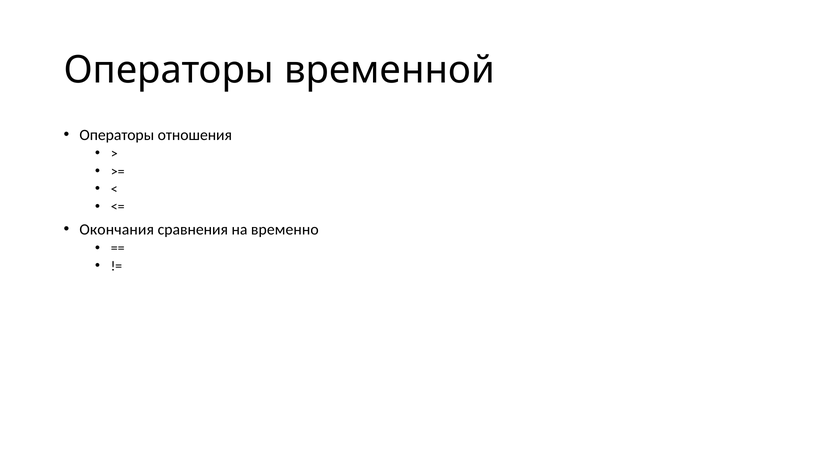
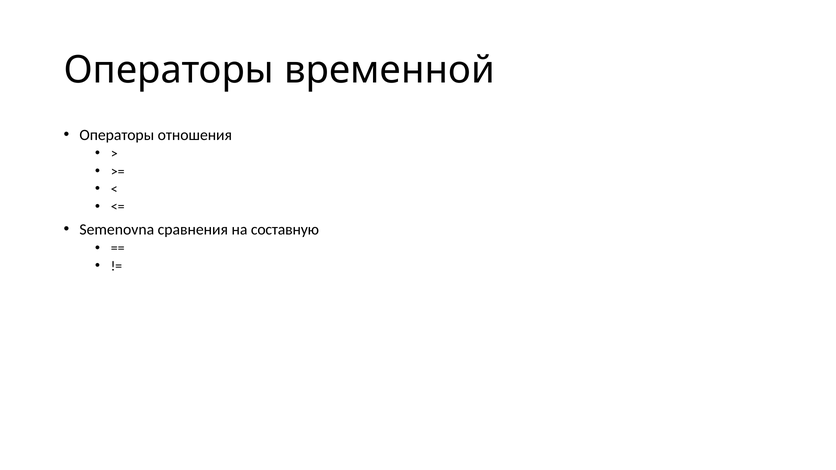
Окончания: Окончания -> Semenovna
временно: временно -> составную
